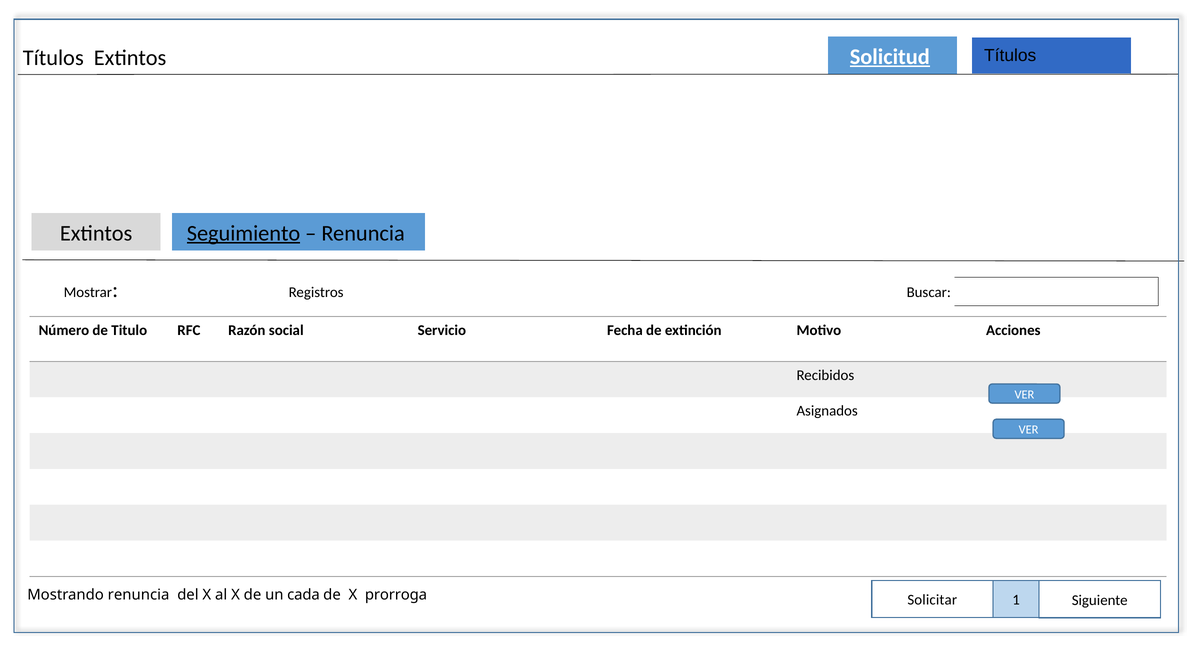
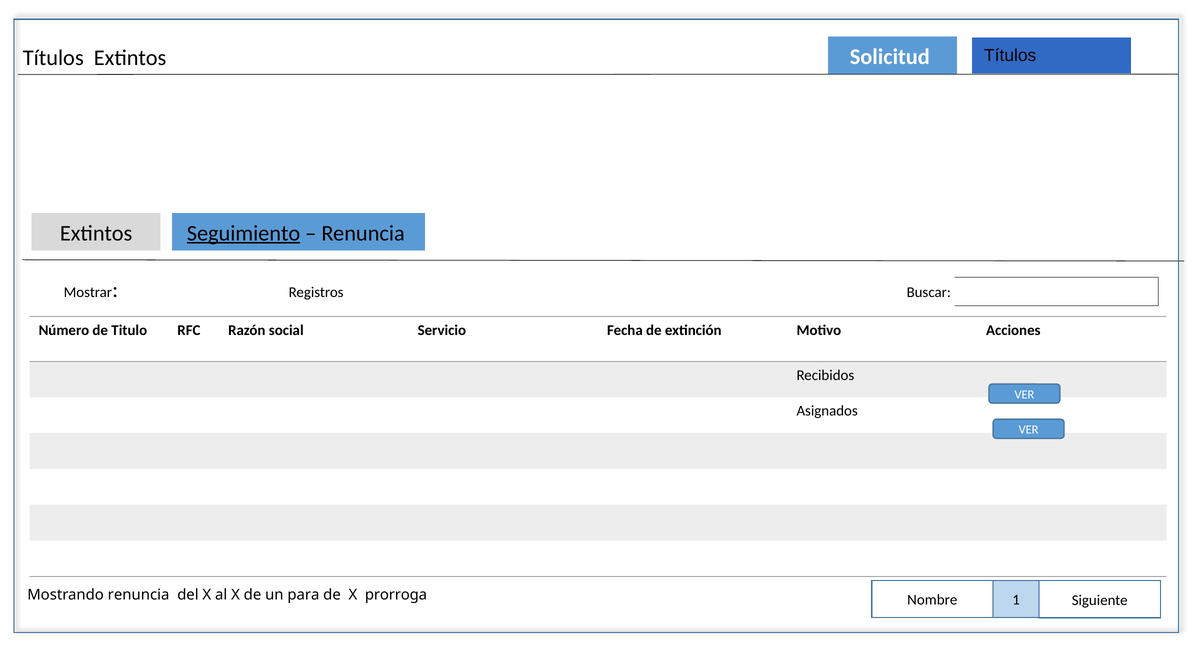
Solicitud underline: present -> none
cada: cada -> para
Solicitar: Solicitar -> Nombre
